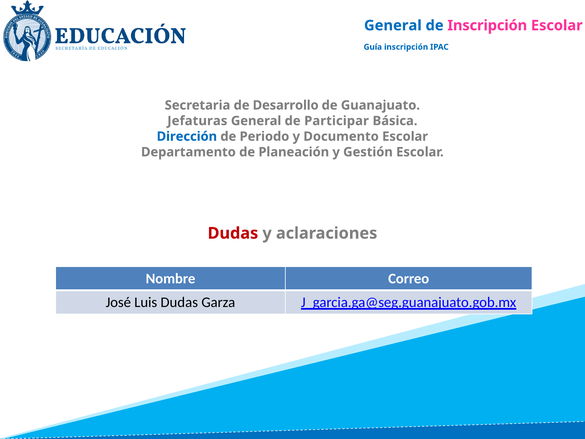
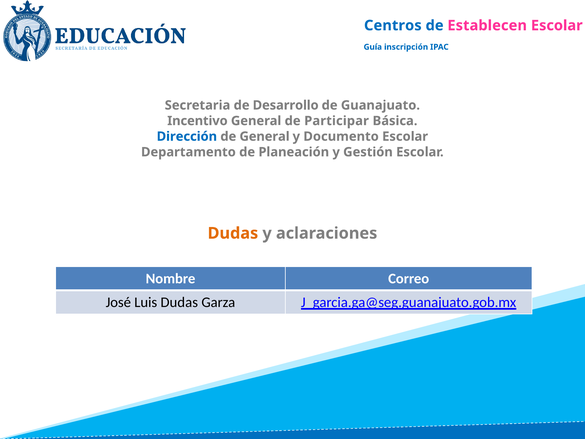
General at (393, 25): General -> Centros
de Inscripción: Inscripción -> Establecen
Jefaturas: Jefaturas -> Incentivo
de Periodo: Periodo -> General
Dudas at (233, 233) colour: red -> orange
